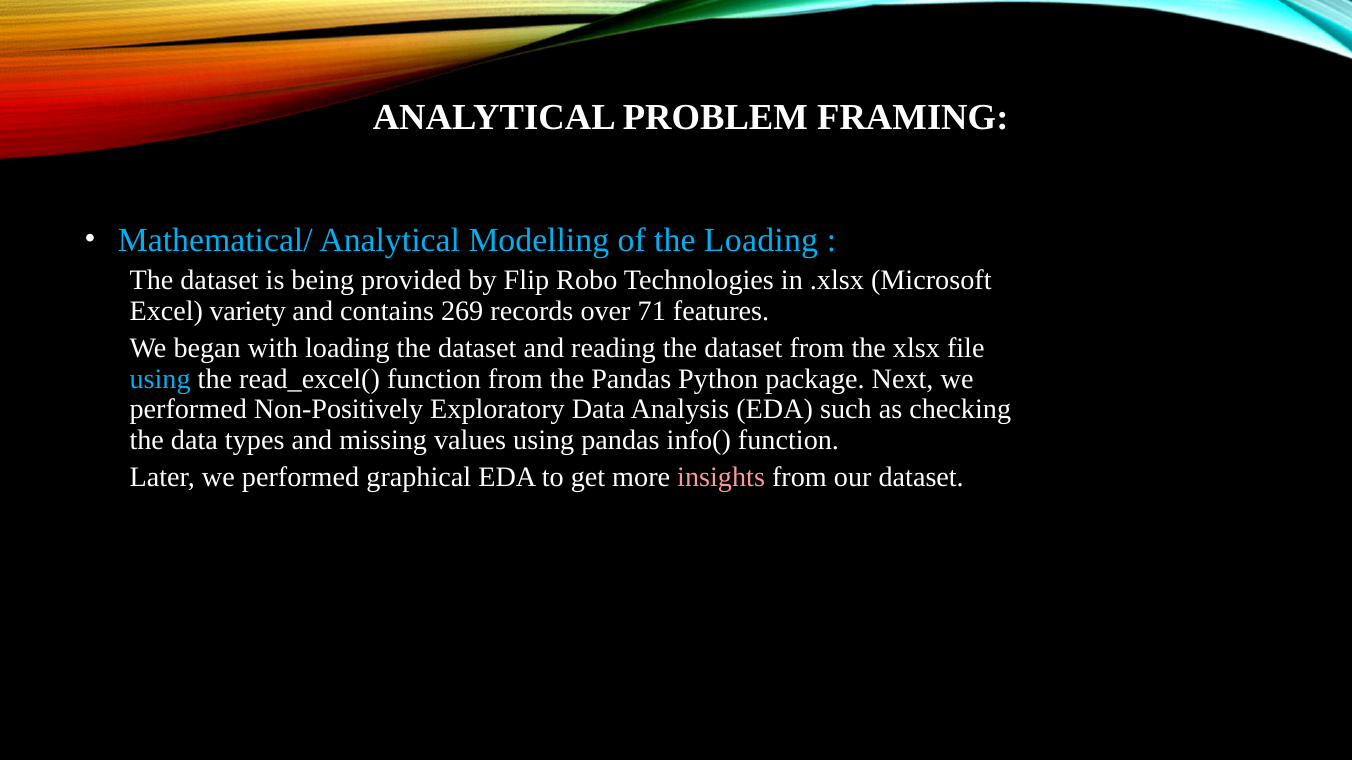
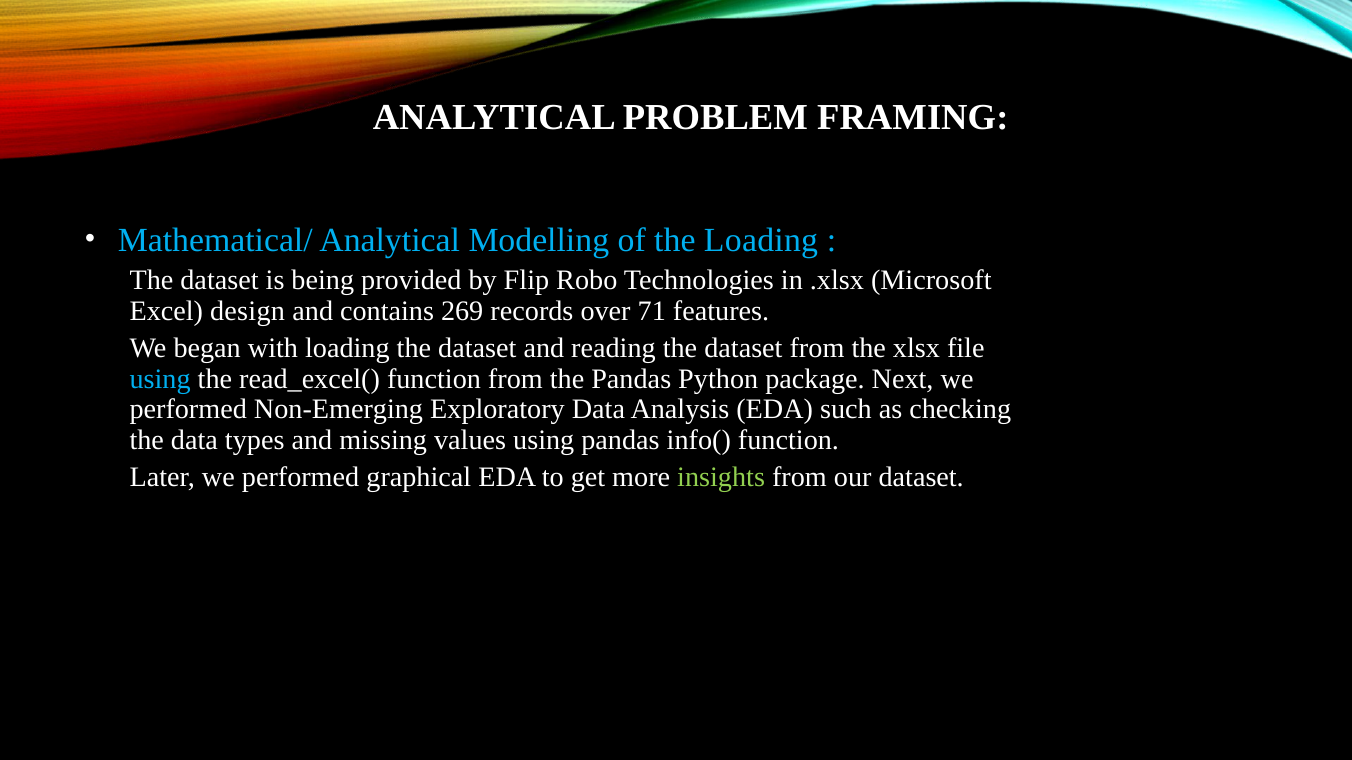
variety: variety -> design
Non-Positively: Non-Positively -> Non-Emerging
insights colour: pink -> light green
